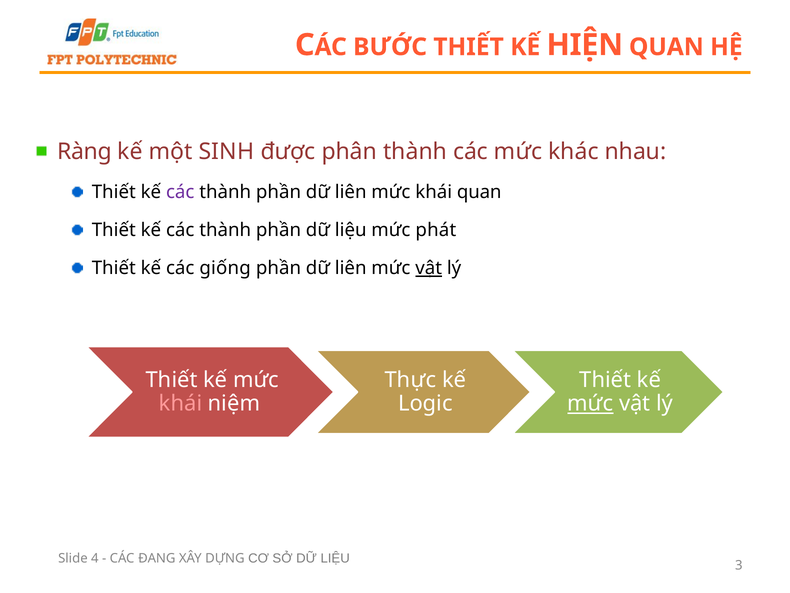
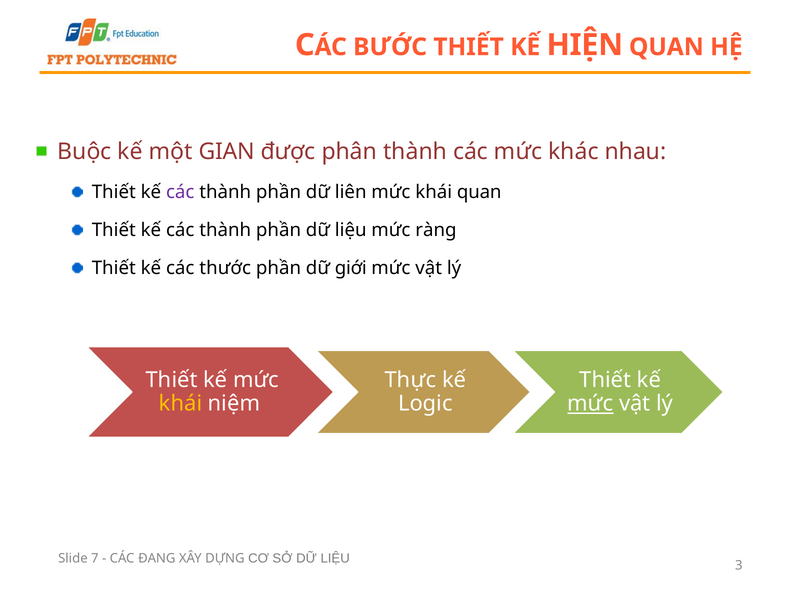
Ràng: Ràng -> Buộc
SINH: SINH -> GIAN
phát: phát -> ràng
giống: giống -> thước
liên at (351, 268): liên -> giới
vật at (429, 268) underline: present -> none
khái at (181, 403) colour: pink -> yellow
4: 4 -> 7
